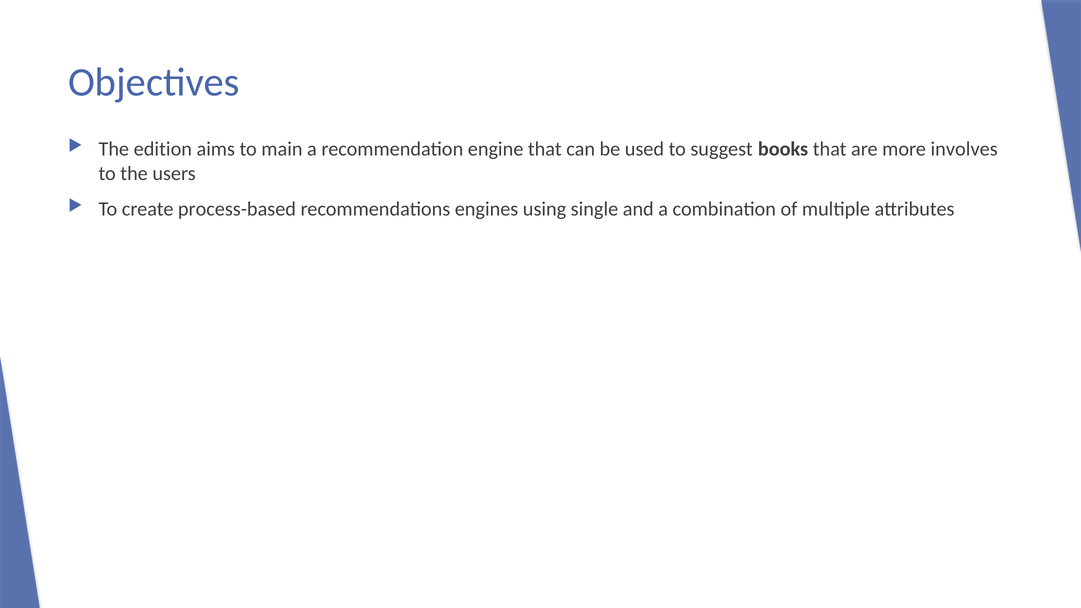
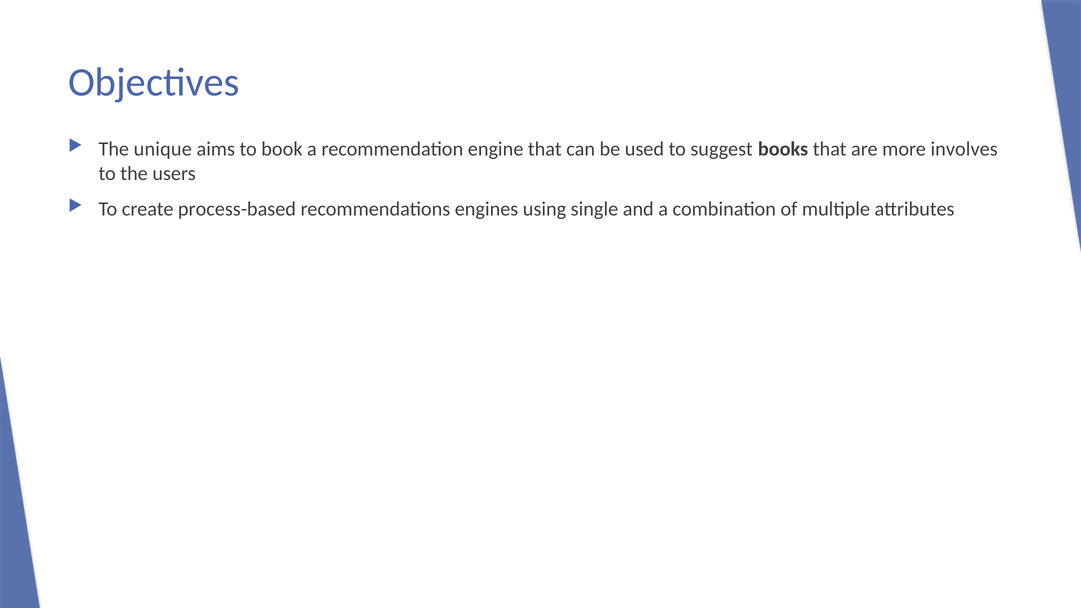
edition: edition -> unique
main: main -> book
